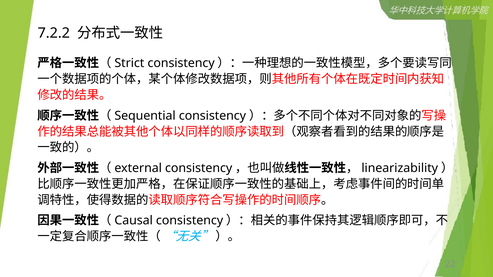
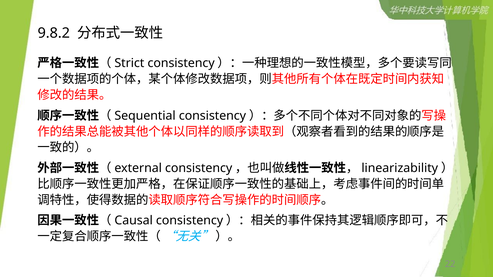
7.2.2: 7.2.2 -> 9.8.2
